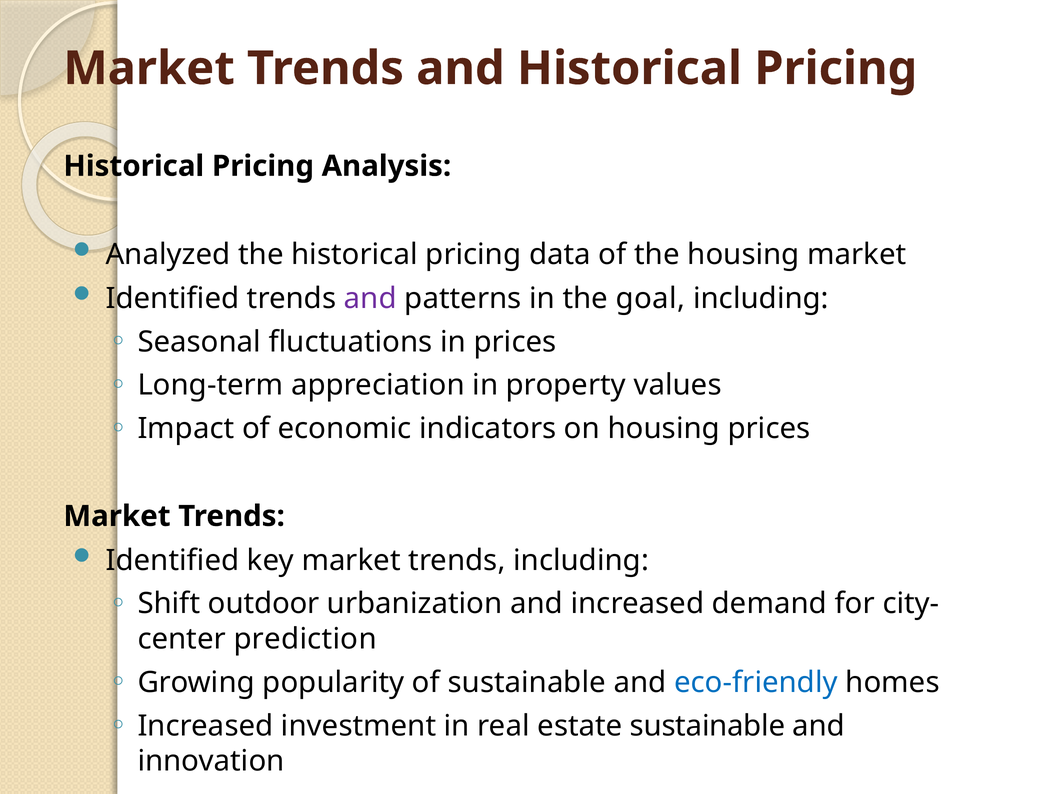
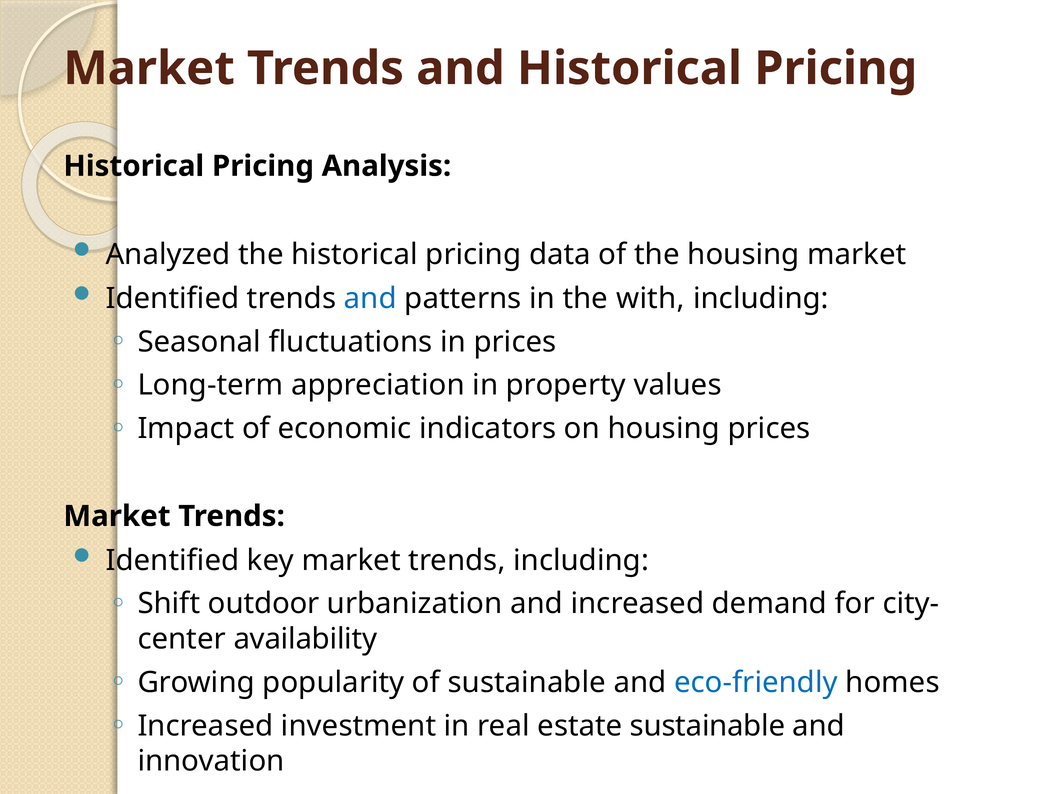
and at (370, 299) colour: purple -> blue
goal: goal -> with
prediction: prediction -> availability
